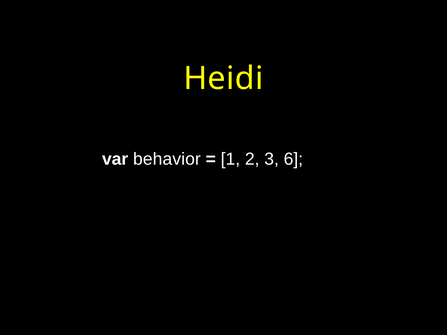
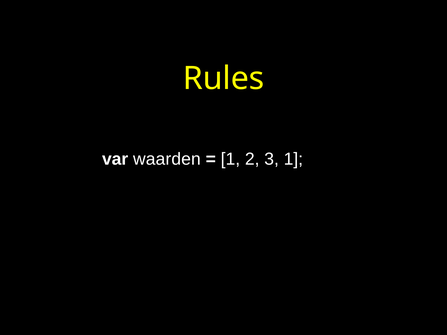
Heidi: Heidi -> Rules
behavior: behavior -> waarden
3 6: 6 -> 1
